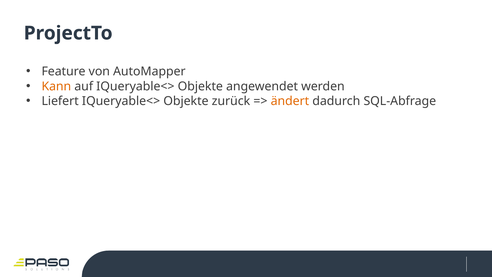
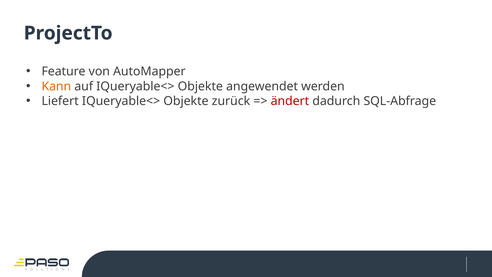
ändert colour: orange -> red
